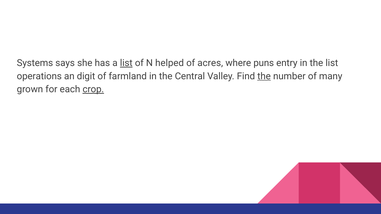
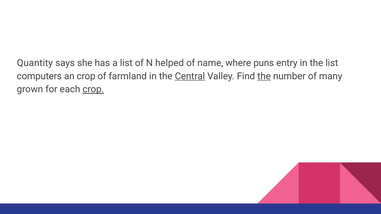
Systems: Systems -> Quantity
list at (126, 63) underline: present -> none
acres: acres -> name
operations: operations -> computers
an digit: digit -> crop
Central underline: none -> present
